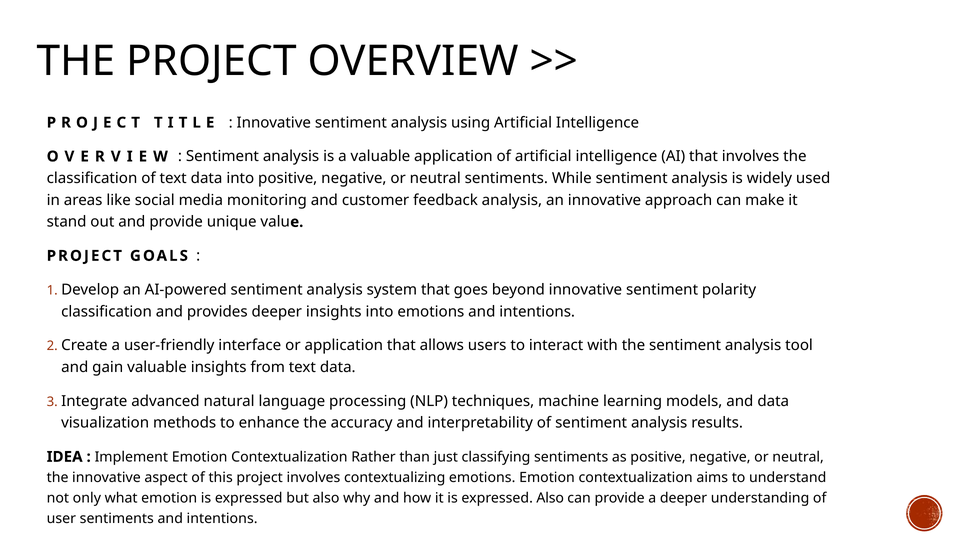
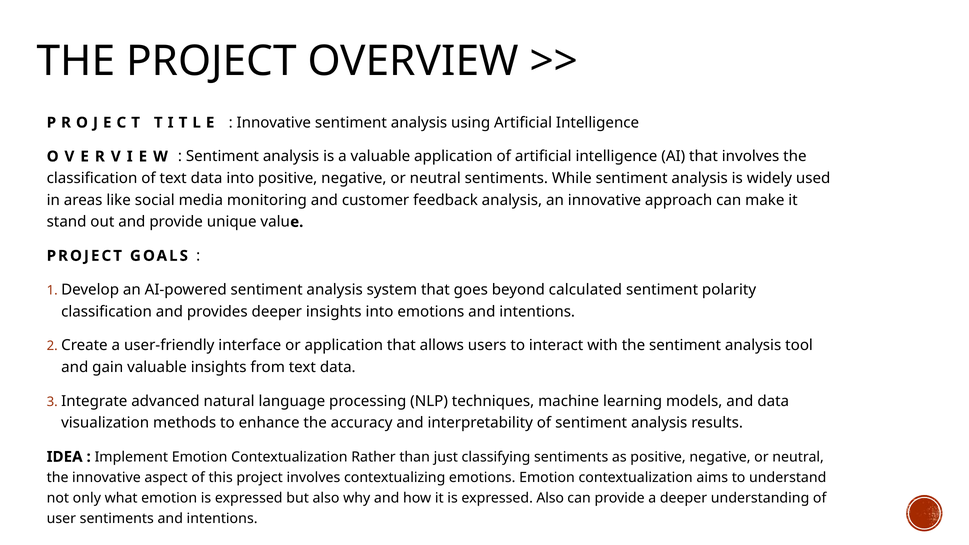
beyond innovative: innovative -> calculated
